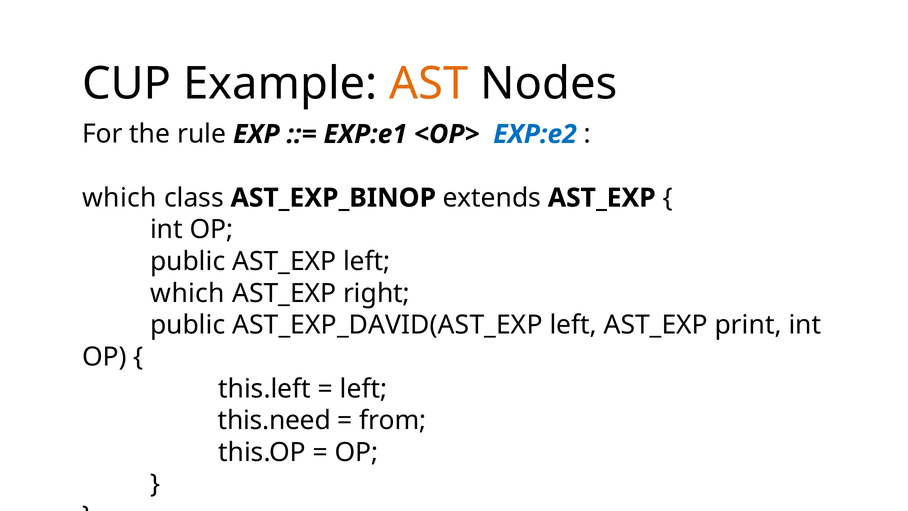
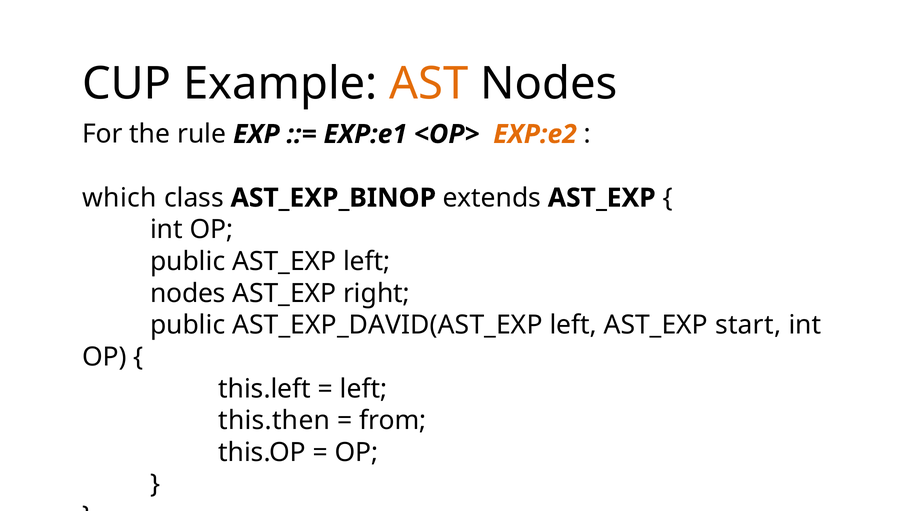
EXP:e2 colour: blue -> orange
which at (188, 293): which -> nodes
print: print -> start
this.need: this.need -> this.then
